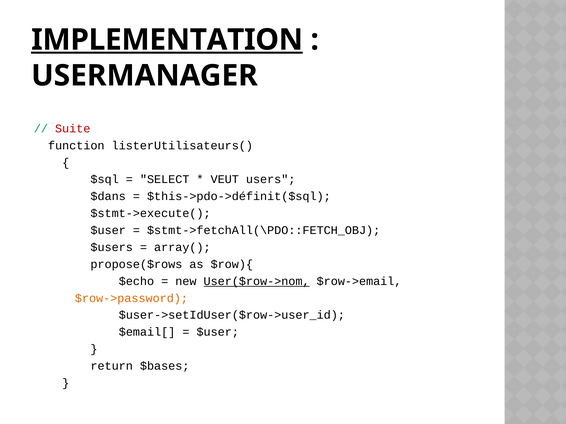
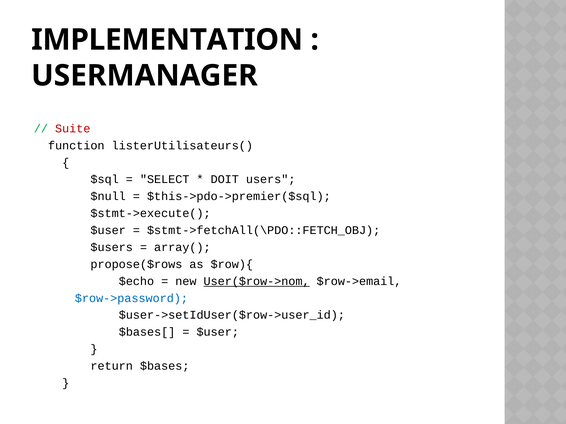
IMPLEMENTATION underline: present -> none
VEUT: VEUT -> DOIT
$dans: $dans -> $null
$this->pdo->définit($sql: $this->pdo->définit($sql -> $this->pdo->premier($sql
$row->password colour: orange -> blue
$email[: $email[ -> $bases[
